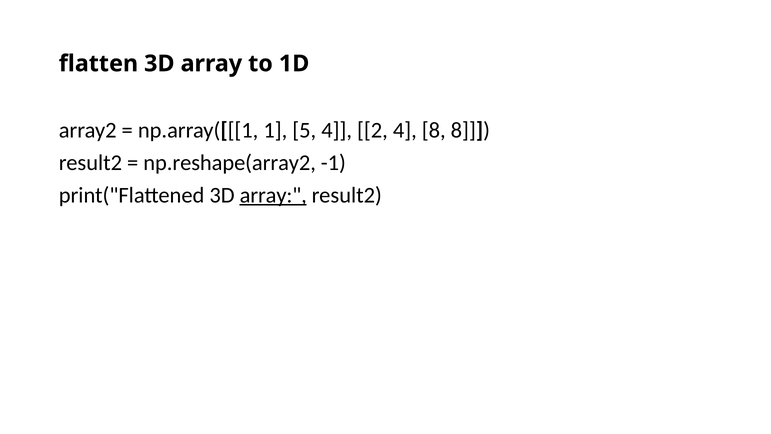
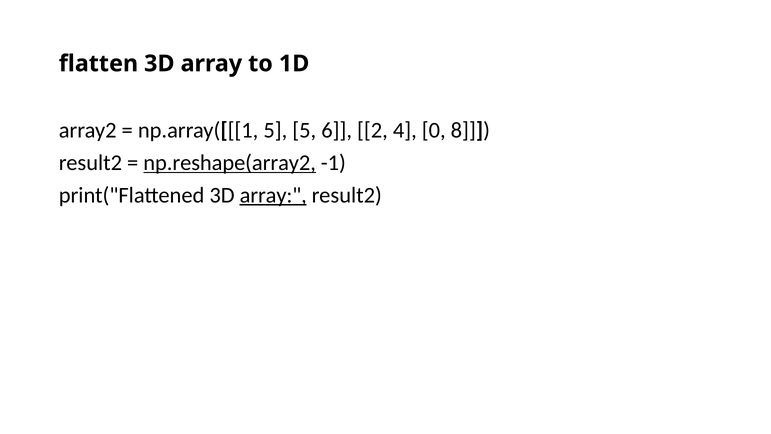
np.array([[[1 1: 1 -> 5
5 4: 4 -> 6
4 8: 8 -> 0
np.reshape(array2 underline: none -> present
